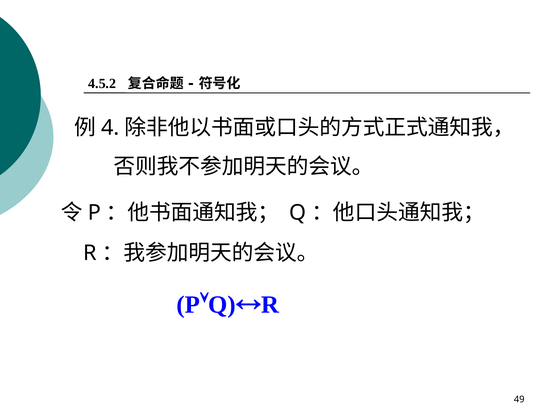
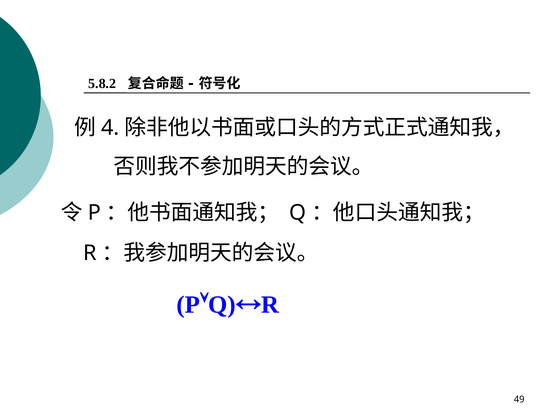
4.5.2: 4.5.2 -> 5.8.2
